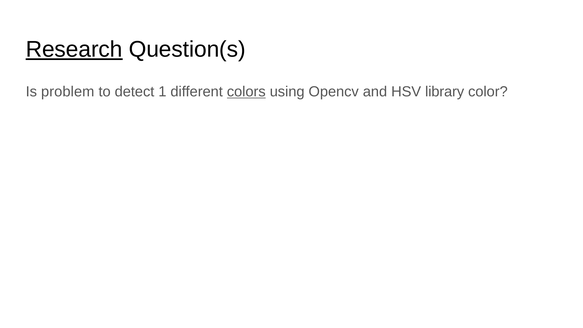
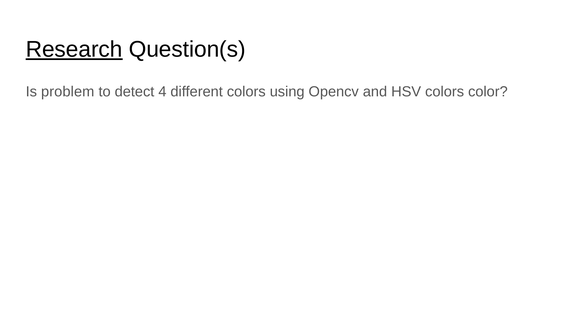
1: 1 -> 4
colors at (246, 92) underline: present -> none
HSV library: library -> colors
